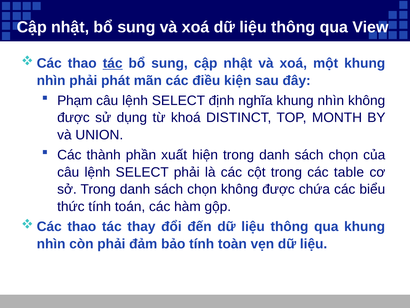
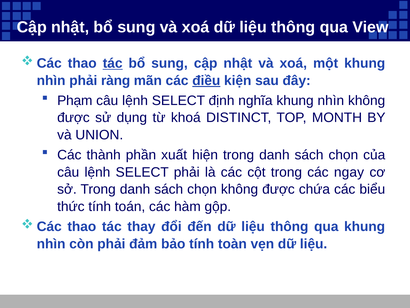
phát: phát -> ràng
điều underline: none -> present
table: table -> ngay
